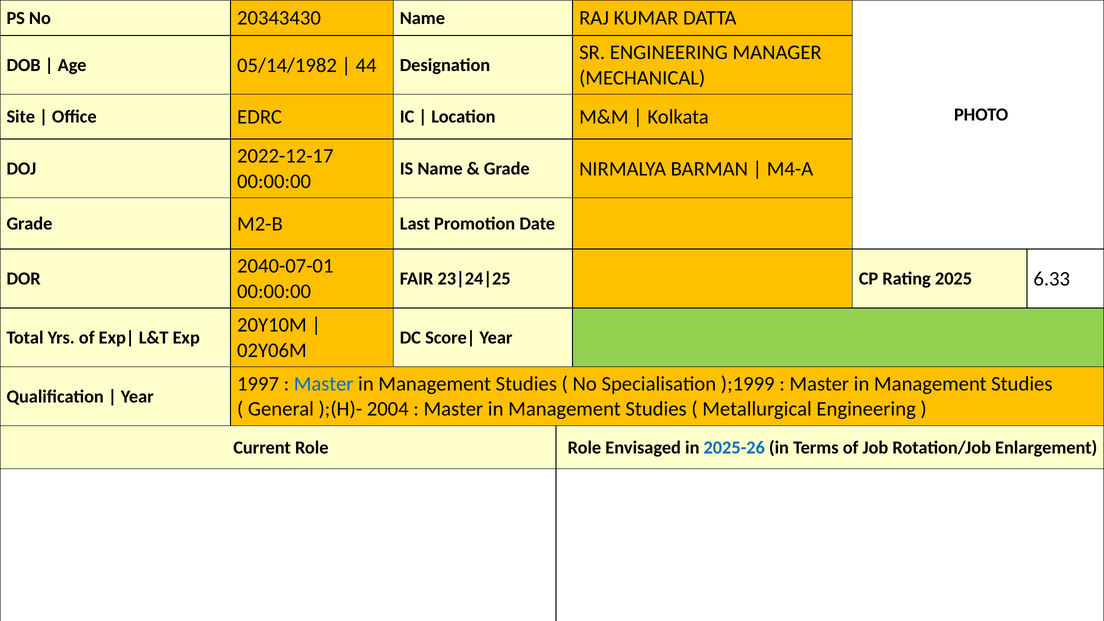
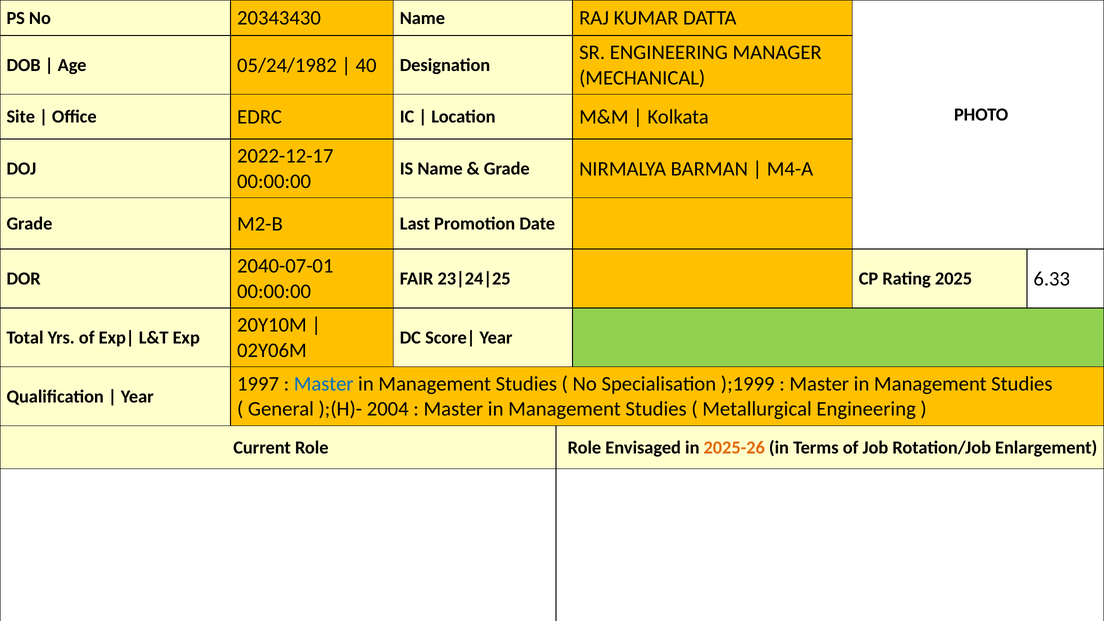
05/14/1982: 05/14/1982 -> 05/24/1982
44: 44 -> 40
2025-26 colour: blue -> orange
